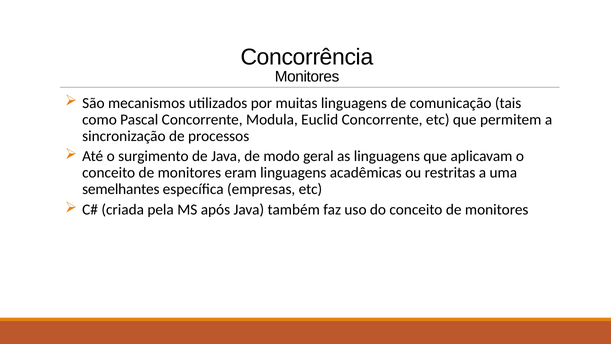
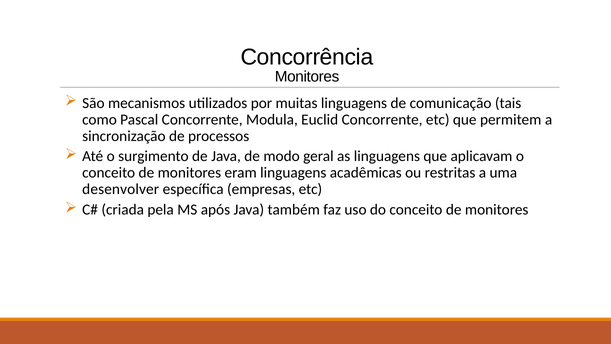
semelhantes: semelhantes -> desenvolver
